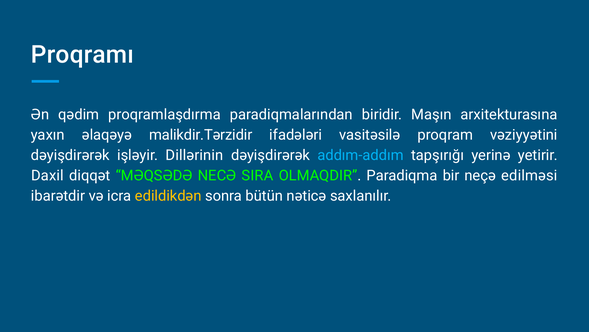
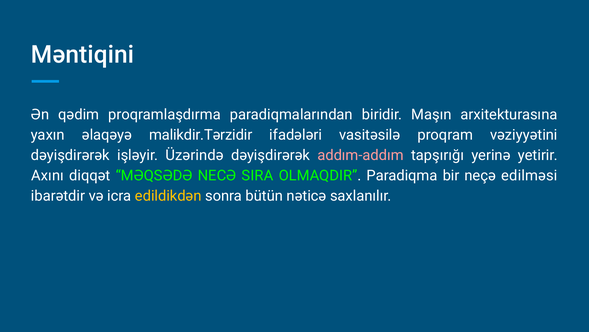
Proqramı: Proqramı -> Məntiqini
Dillərinin: Dillərinin -> Üzərində
addım-addım colour: light blue -> pink
Daxil: Daxil -> Axını
